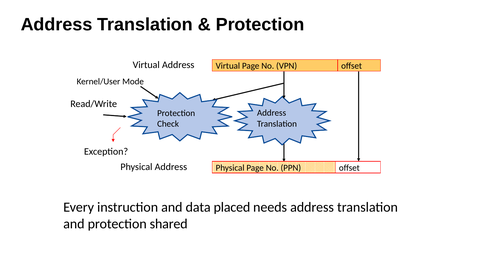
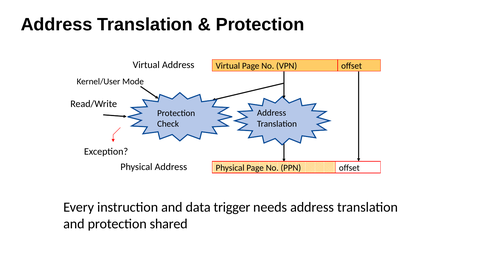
placed: placed -> trigger
